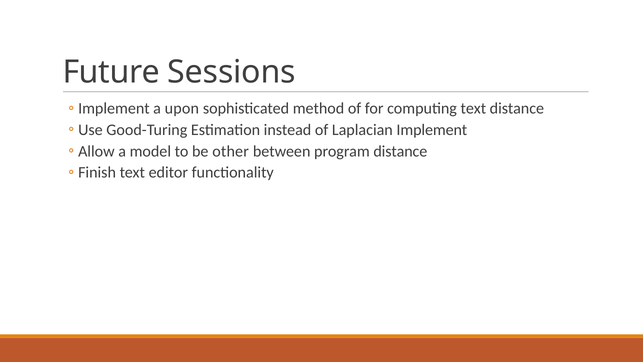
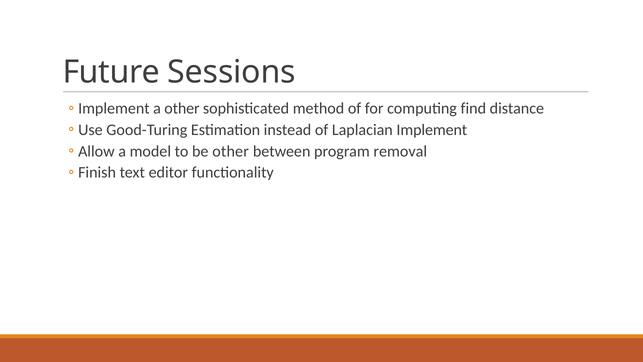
a upon: upon -> other
computing text: text -> find
program distance: distance -> removal
